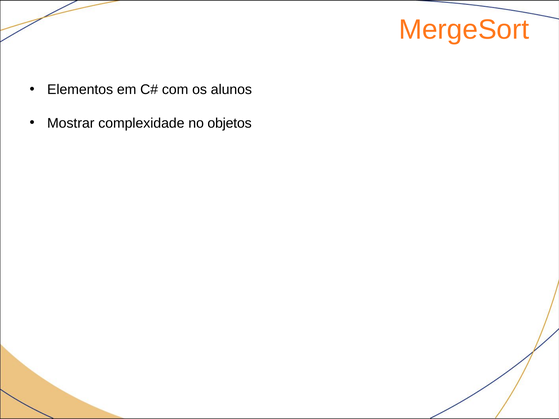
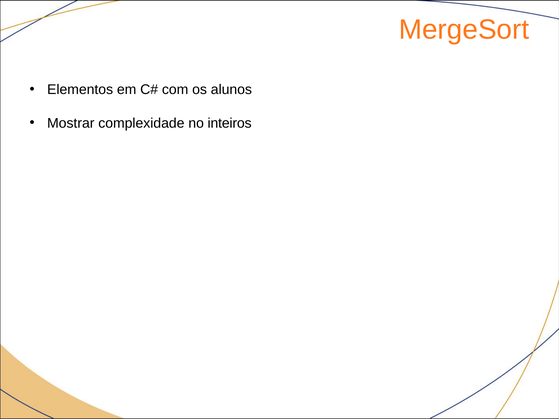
objetos: objetos -> inteiros
